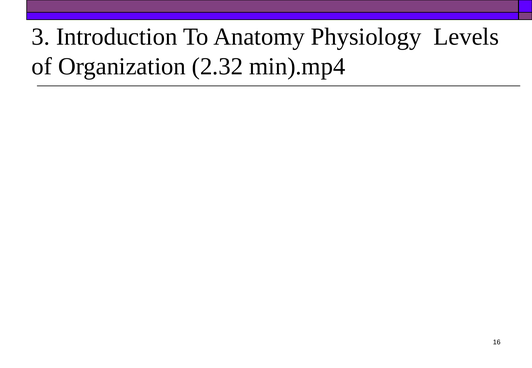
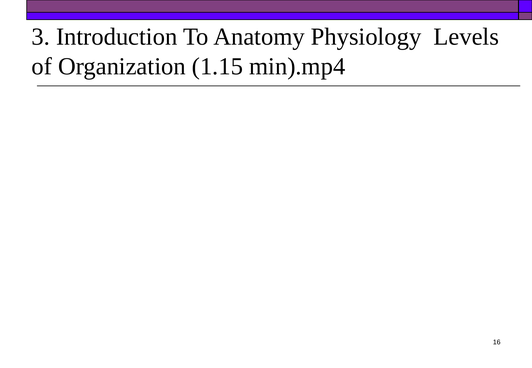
2.32: 2.32 -> 1.15
